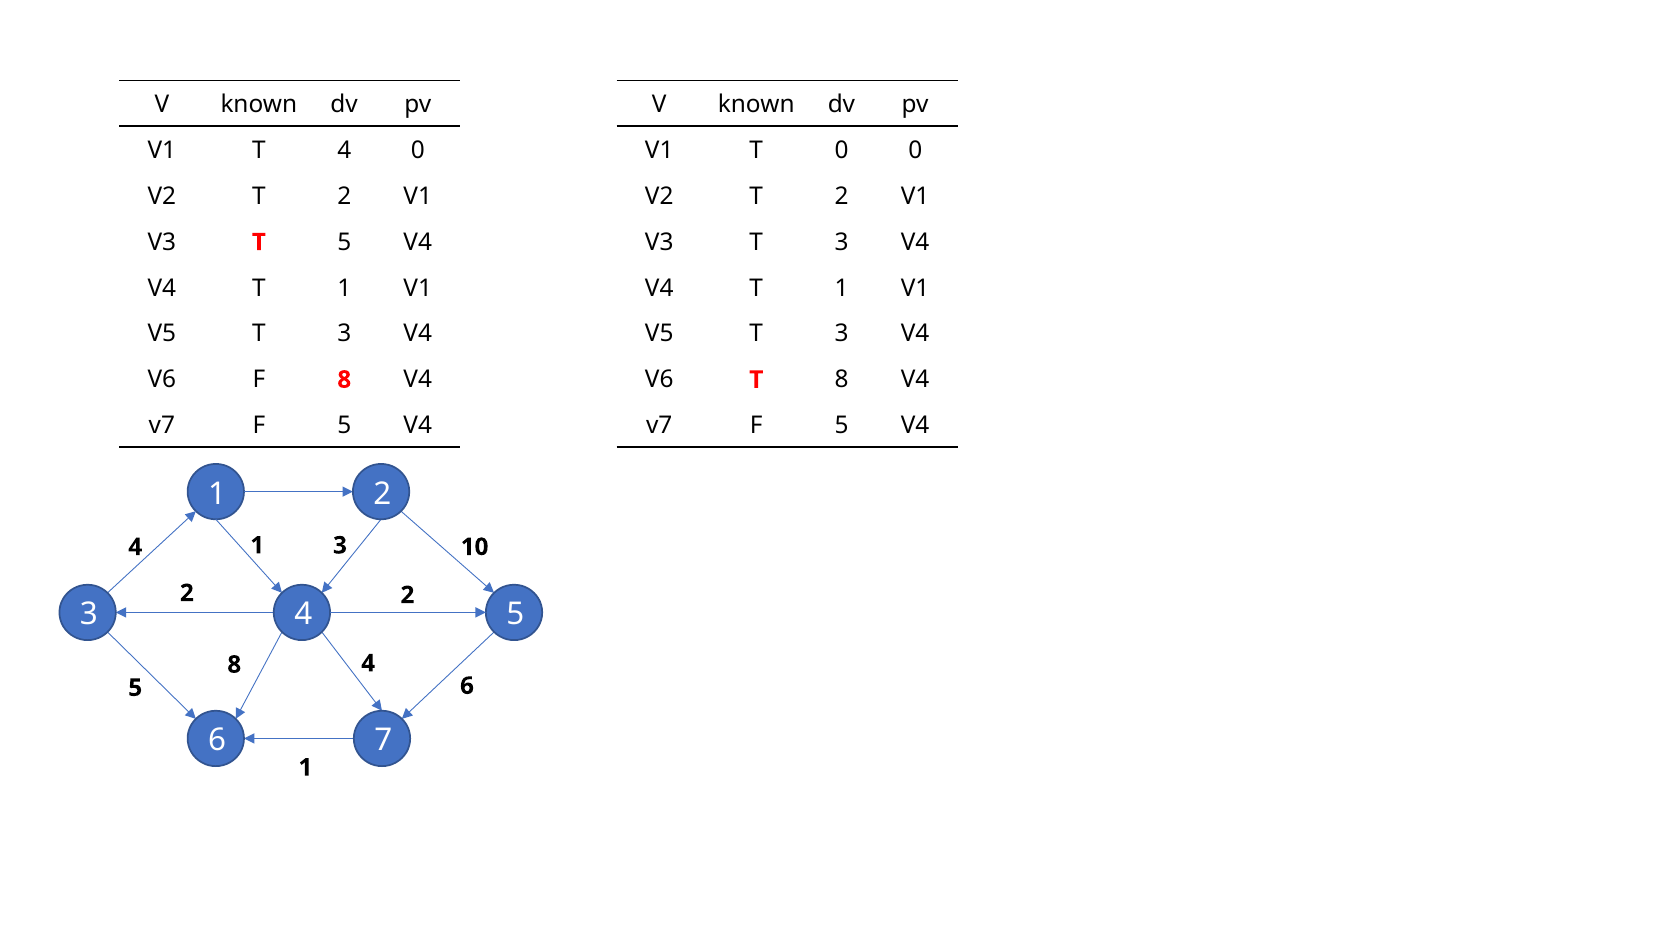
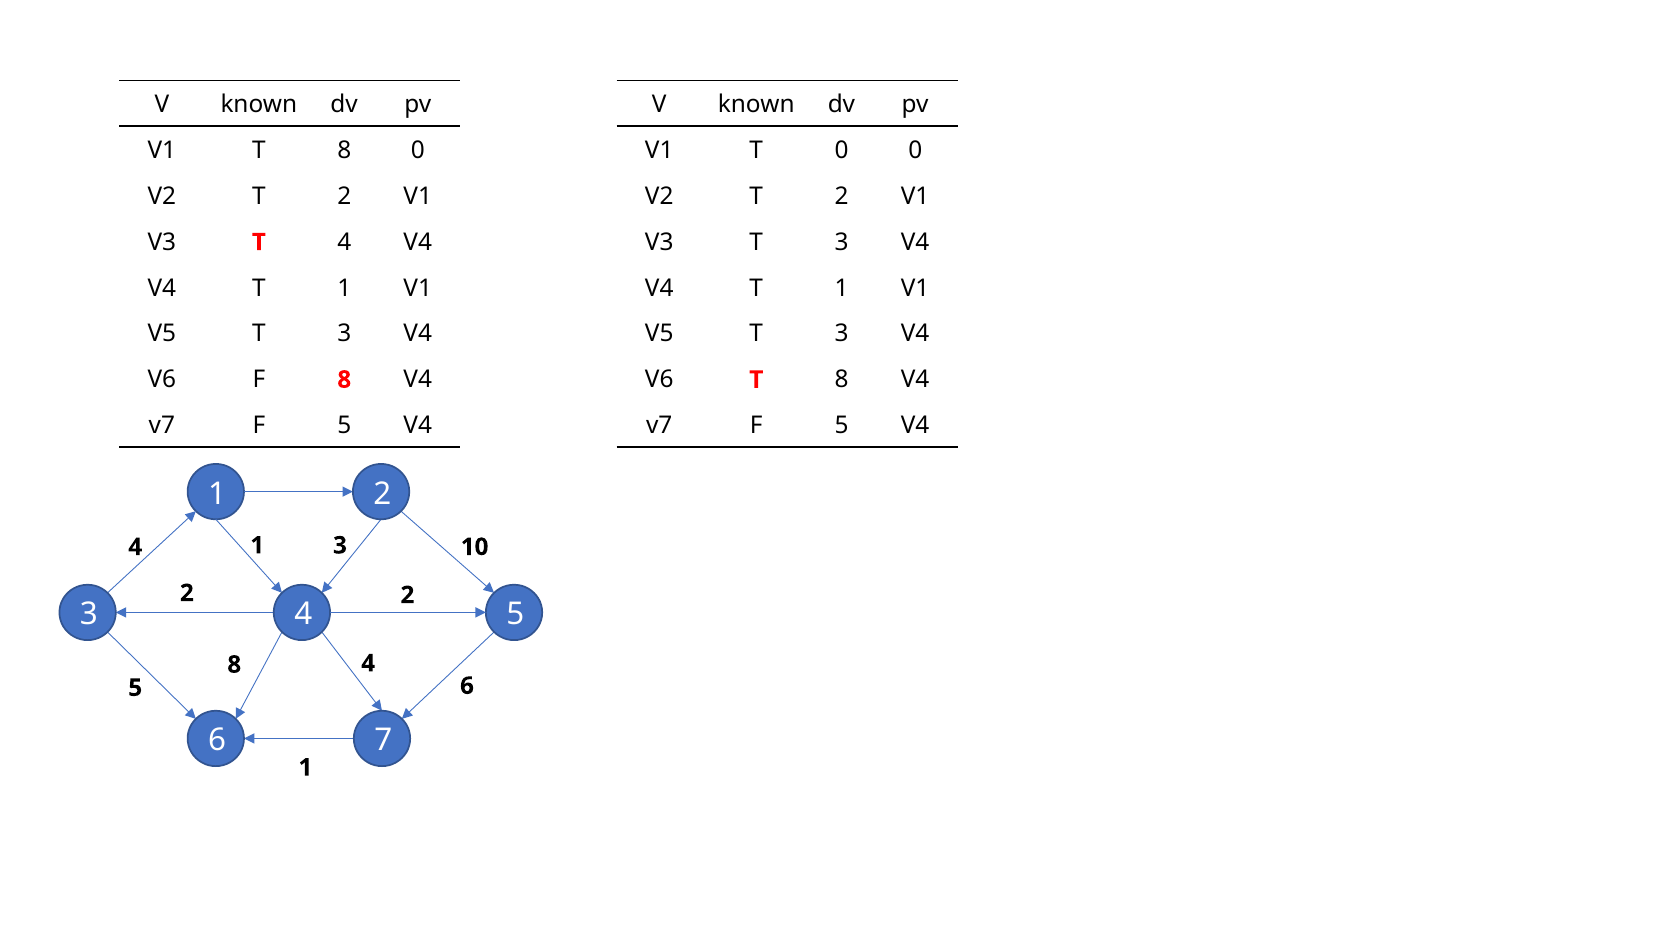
V1 T 4: 4 -> 8
T 5: 5 -> 4
